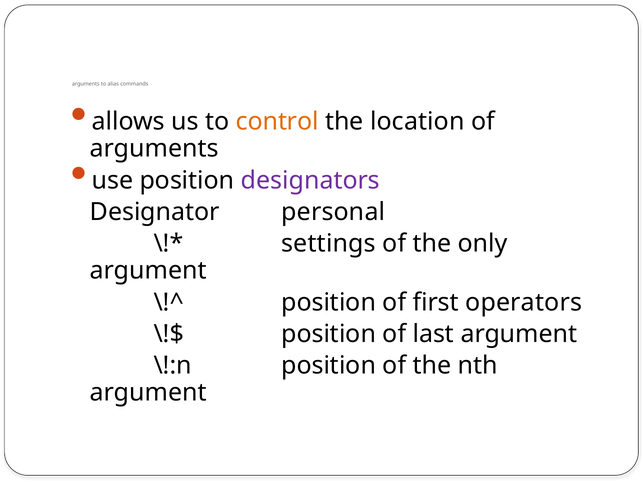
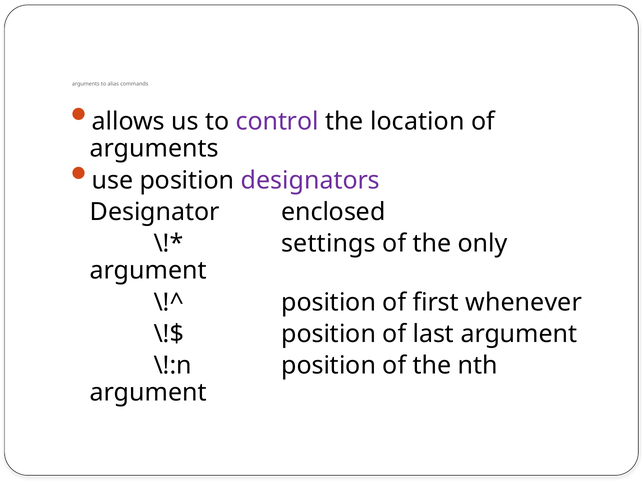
control colour: orange -> purple
personal: personal -> enclosed
operators: operators -> whenever
